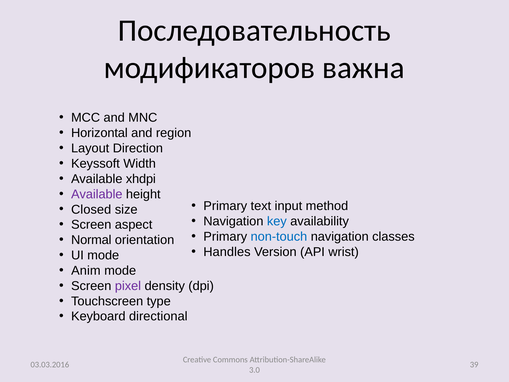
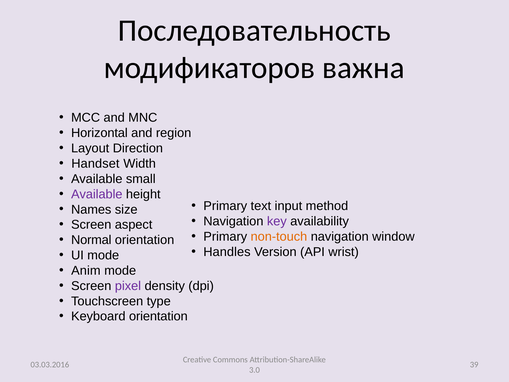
Keyssoft: Keyssoft -> Handset
xhdpi: xhdpi -> small
Closed: Closed -> Names
key colour: blue -> purple
non-touch colour: blue -> orange
classes: classes -> window
Keyboard directional: directional -> orientation
